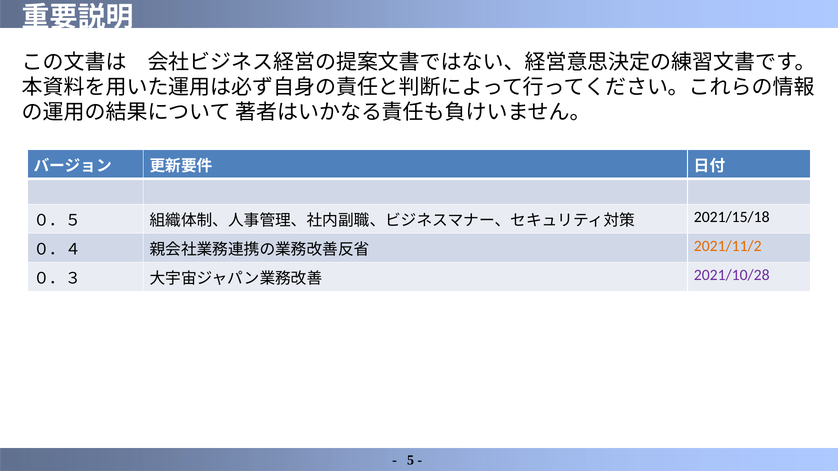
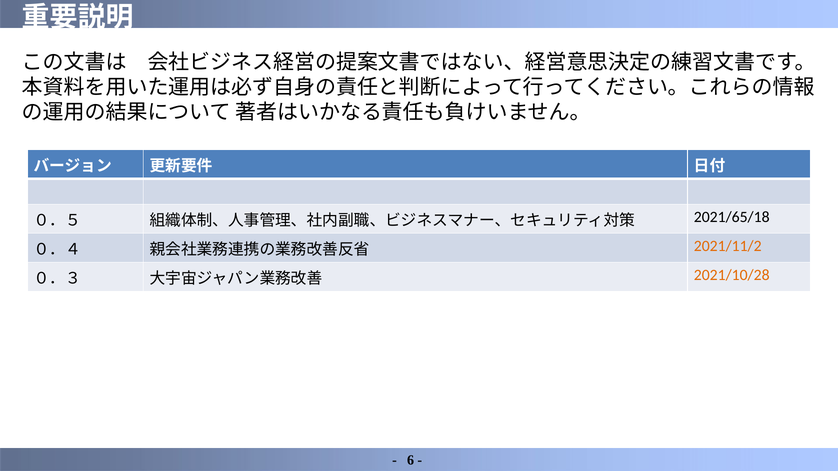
2021/15/18: 2021/15/18 -> 2021/65/18
2021/10/28 colour: purple -> orange
5: 5 -> 6
